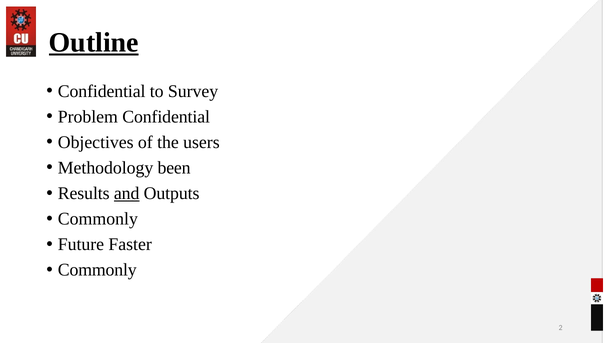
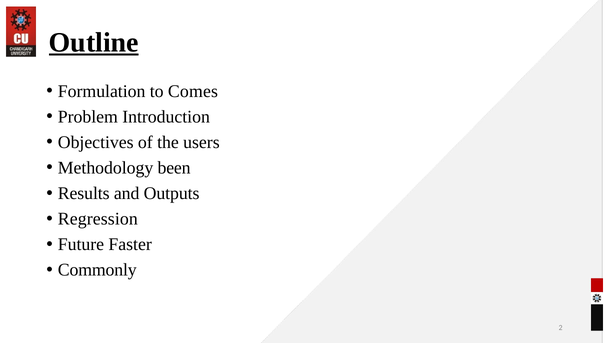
Confidential at (102, 91): Confidential -> Formulation
Survey: Survey -> Comes
Problem Confidential: Confidential -> Introduction
and underline: present -> none
Commonly at (98, 219): Commonly -> Regression
